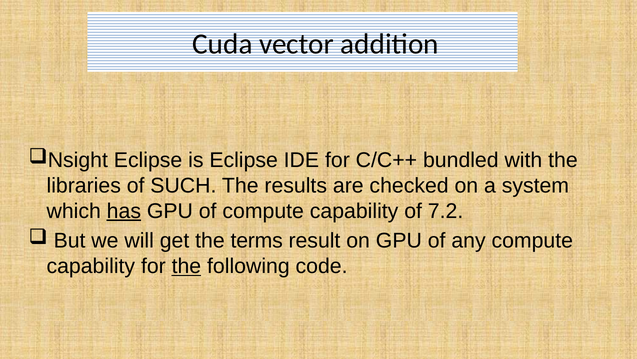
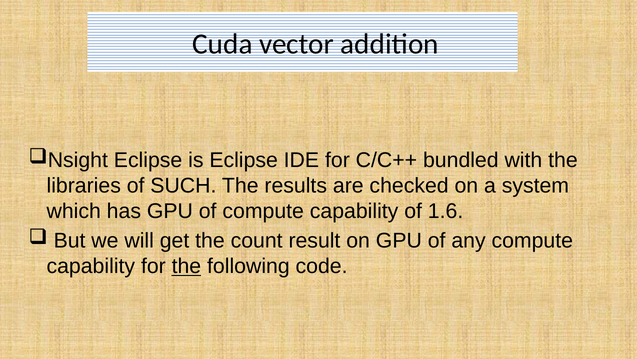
has underline: present -> none
7.2: 7.2 -> 1.6
terms: terms -> count
